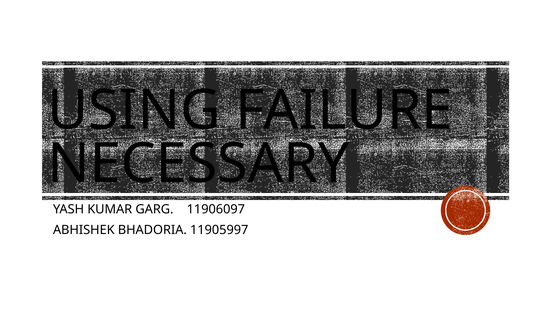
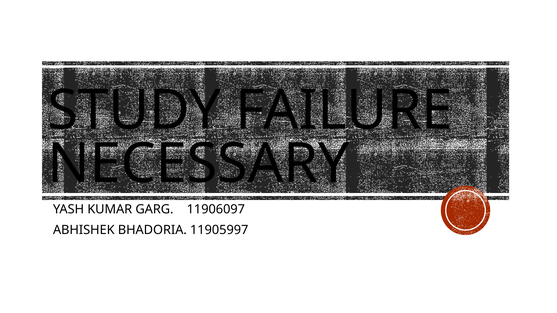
USING: USING -> STUDY
